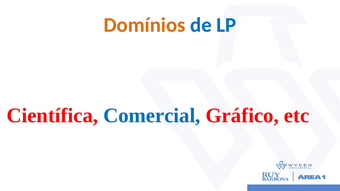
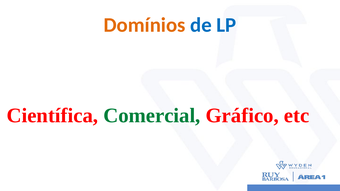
Comercial colour: blue -> green
